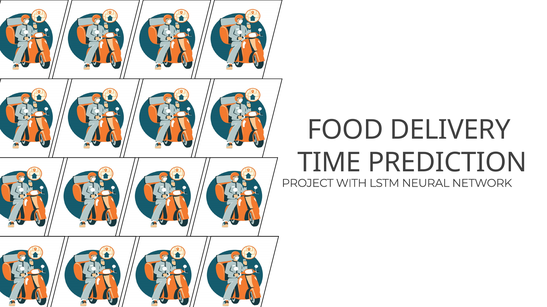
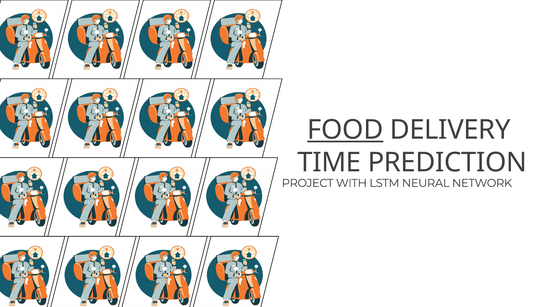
FOOD underline: none -> present
